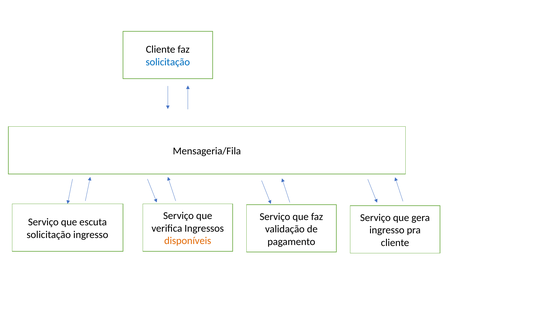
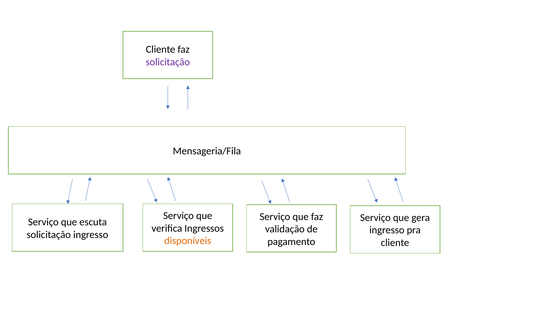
solicitação at (168, 62) colour: blue -> purple
